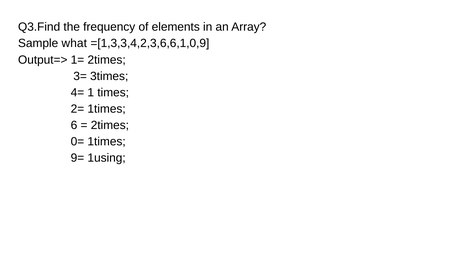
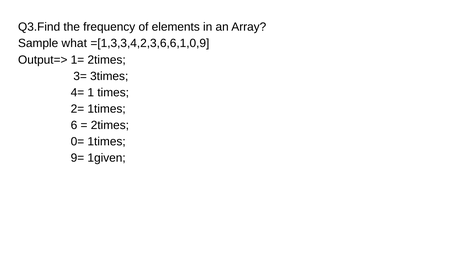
1using: 1using -> 1given
